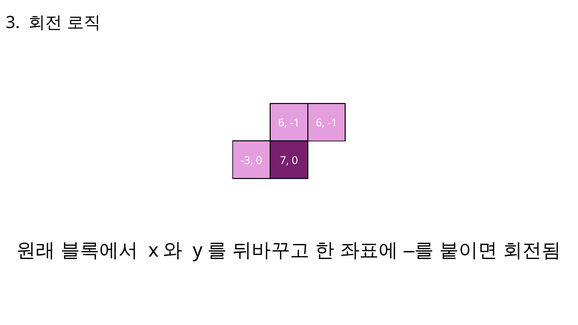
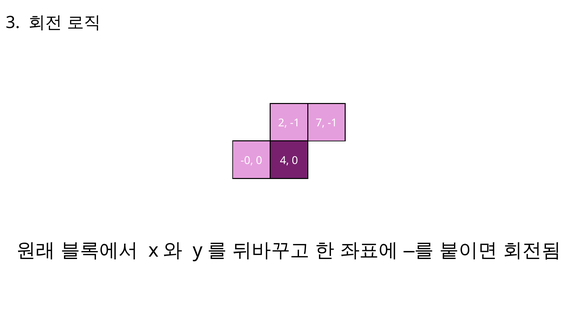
6 at (283, 123): 6 -> 2
6 at (320, 123): 6 -> 7
-3: -3 -> -0
7: 7 -> 4
